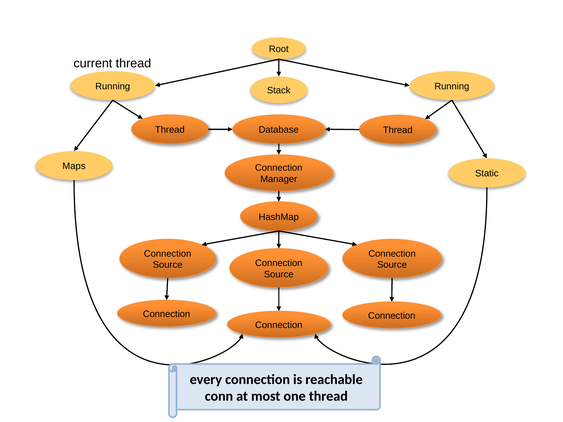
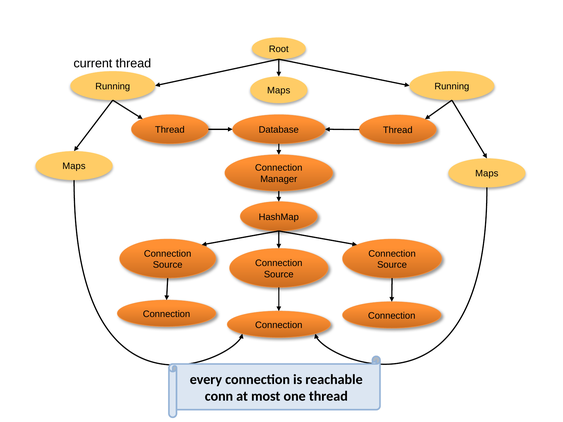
Stack at (279, 90): Stack -> Maps
Static at (487, 174): Static -> Maps
